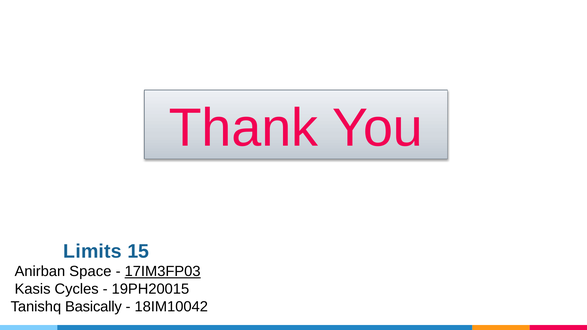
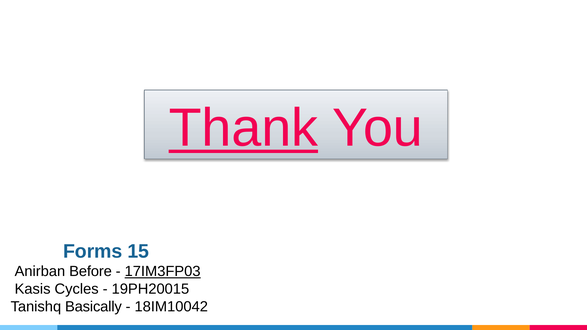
Thank underline: none -> present
Limits: Limits -> Forms
Space: Space -> Before
